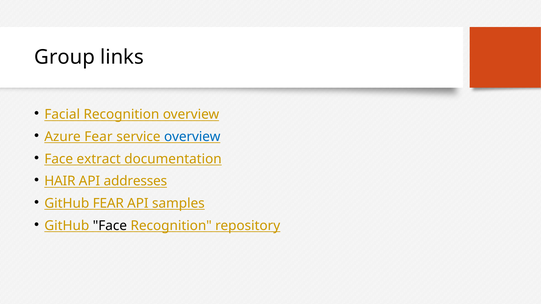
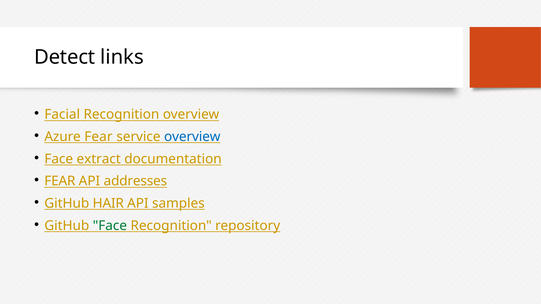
Group: Group -> Detect
HAIR at (60, 181): HAIR -> FEAR
GitHub FEAR: FEAR -> HAIR
Face at (110, 226) colour: black -> green
